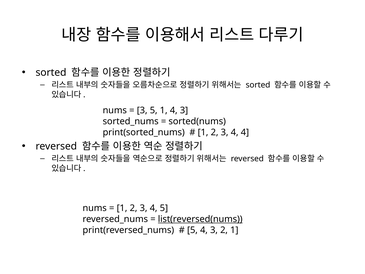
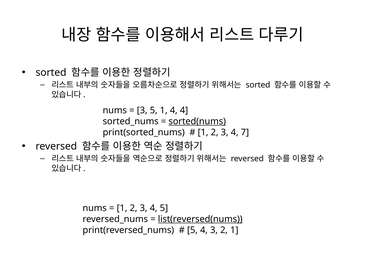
1 4 3: 3 -> 4
sorted(nums underline: none -> present
4 4: 4 -> 7
